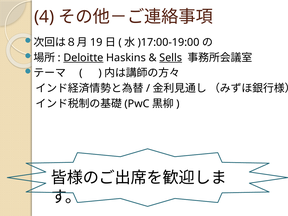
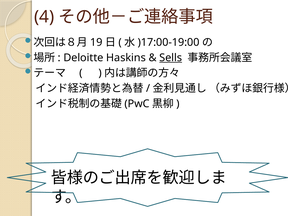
Deloitte underline: present -> none
